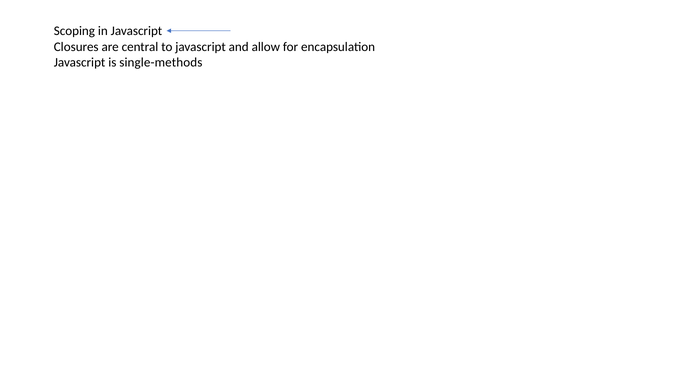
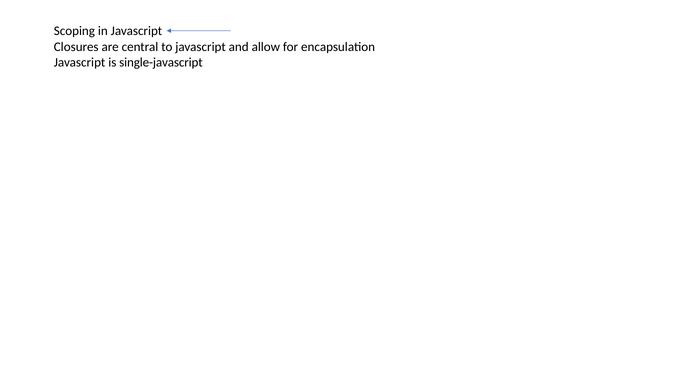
single-methods: single-methods -> single-javascript
